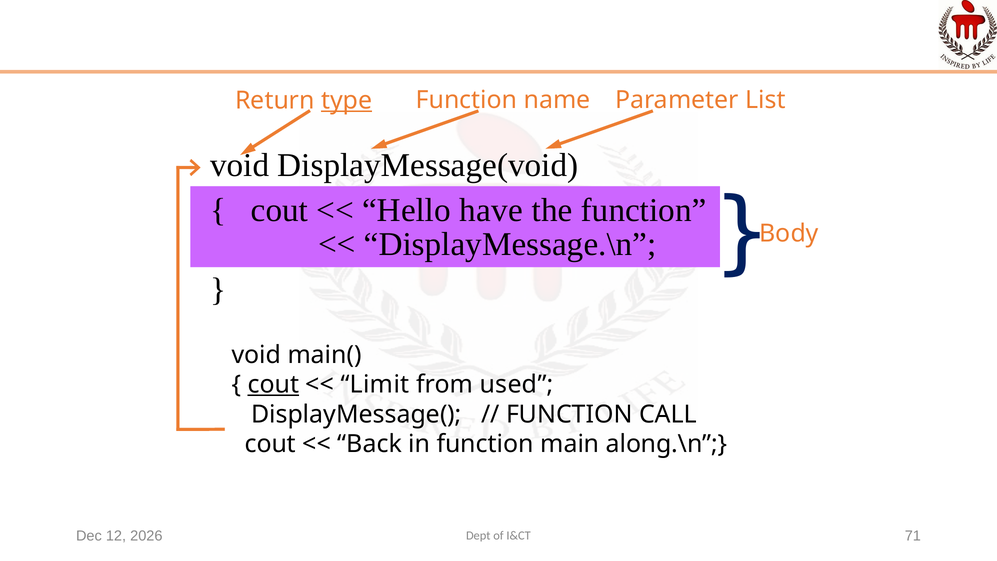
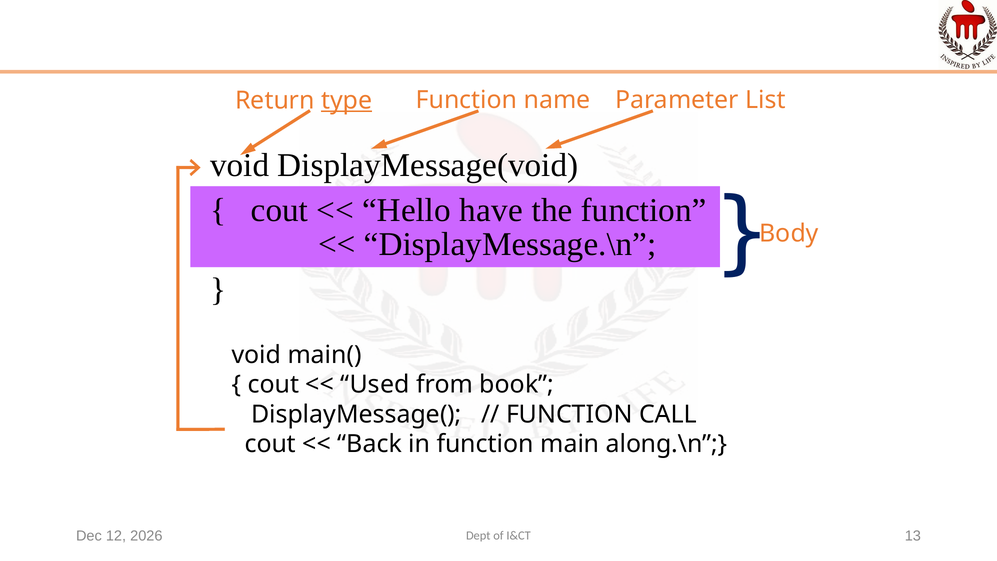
cout at (273, 385) underline: present -> none
Limit: Limit -> Used
used: used -> book
71: 71 -> 13
